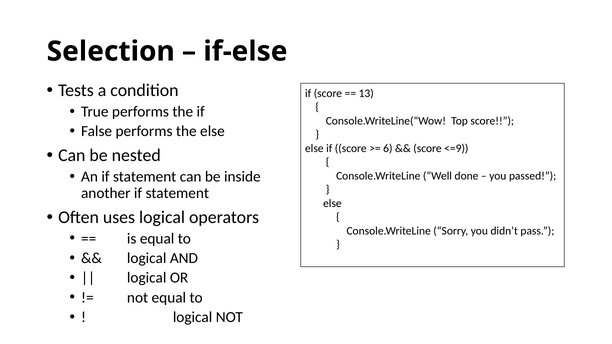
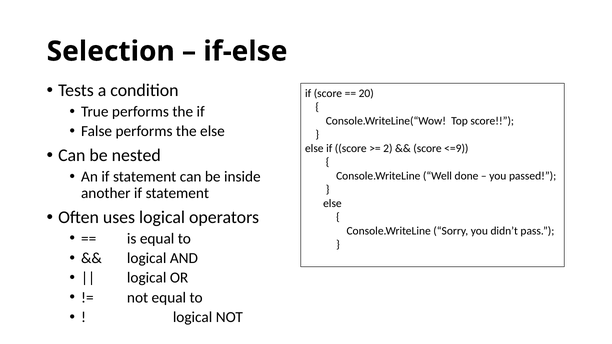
13: 13 -> 20
6: 6 -> 2
